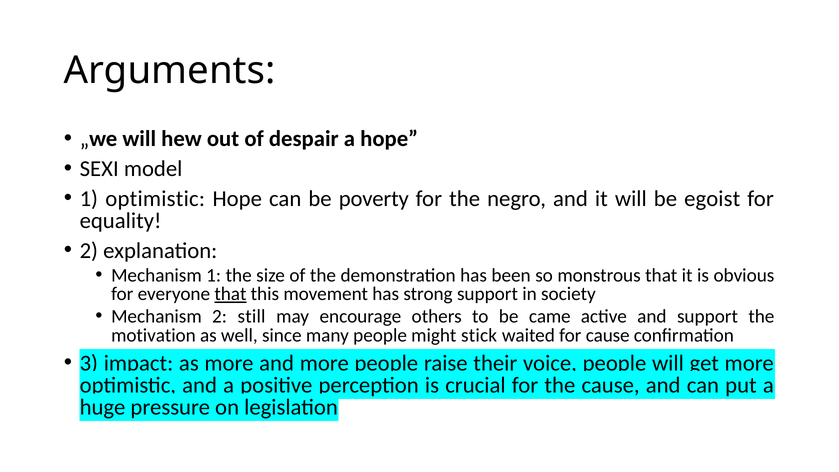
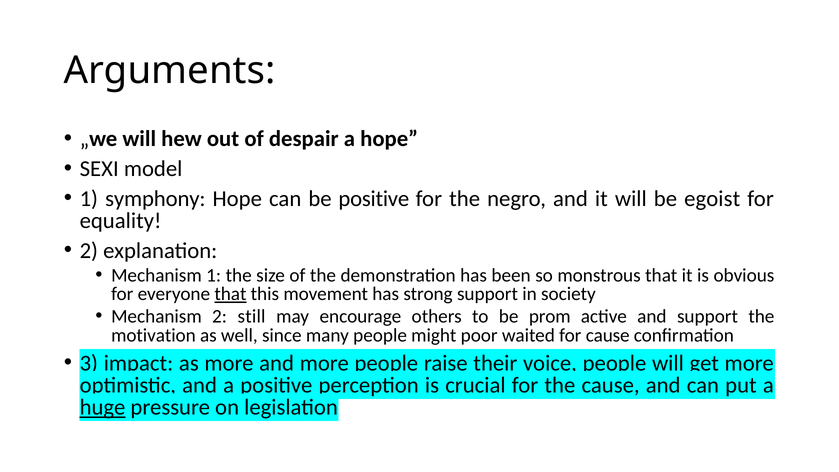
1 optimistic: optimistic -> symphony
be poverty: poverty -> positive
came: came -> prom
stick: stick -> poor
huge underline: none -> present
